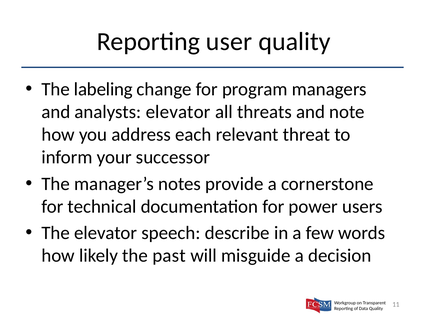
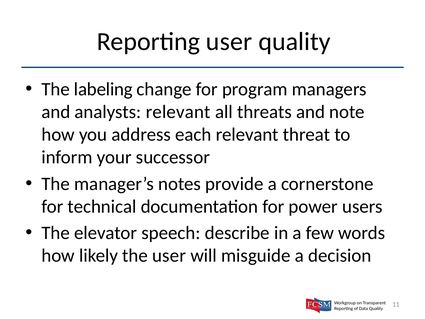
analysts elevator: elevator -> relevant
the past: past -> user
